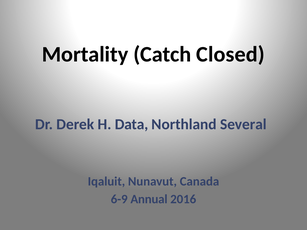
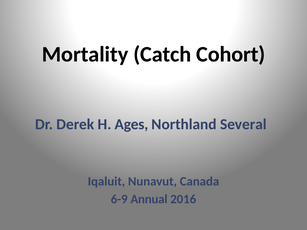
Closed: Closed -> Cohort
Data: Data -> Ages
